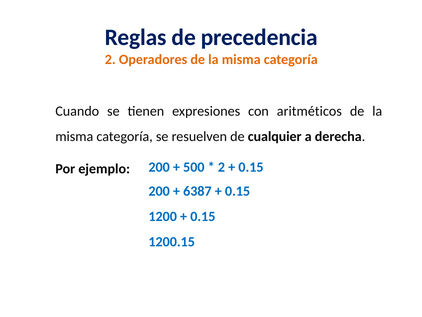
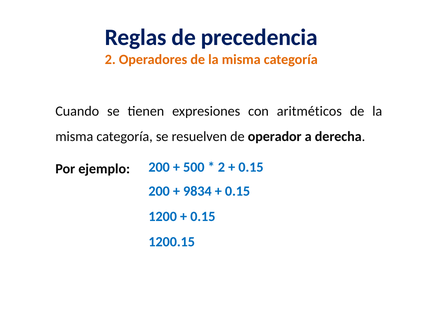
cualquier: cualquier -> operador
6387: 6387 -> 9834
